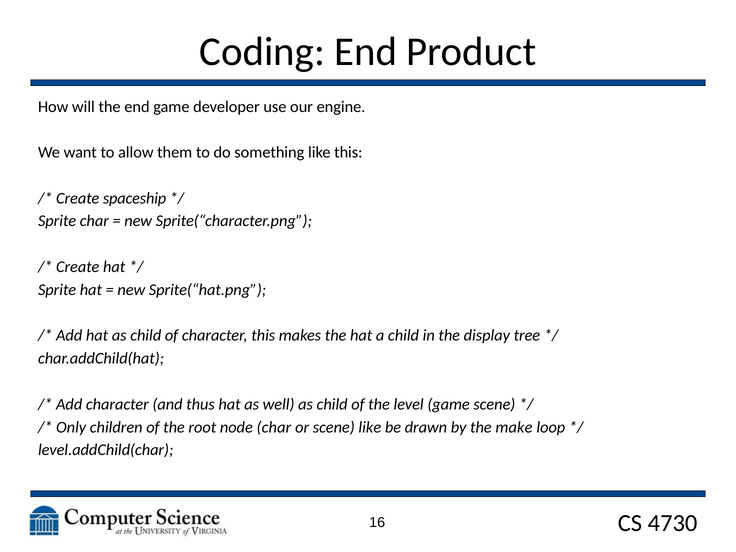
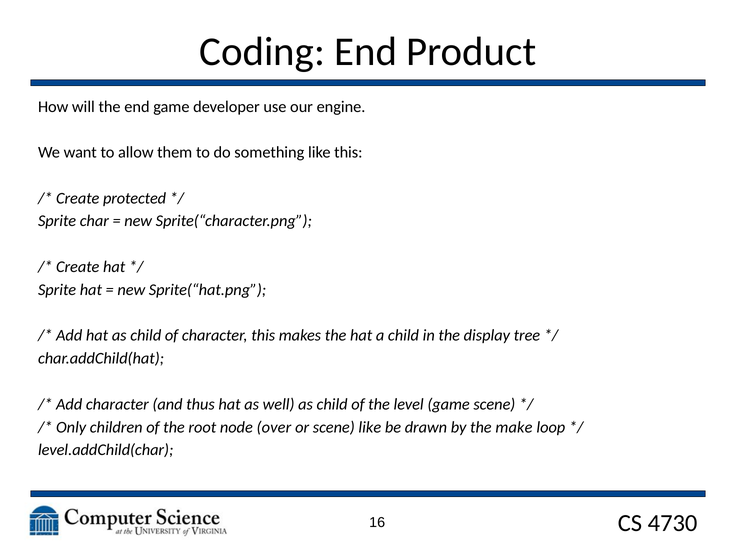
spaceship: spaceship -> protected
node char: char -> over
